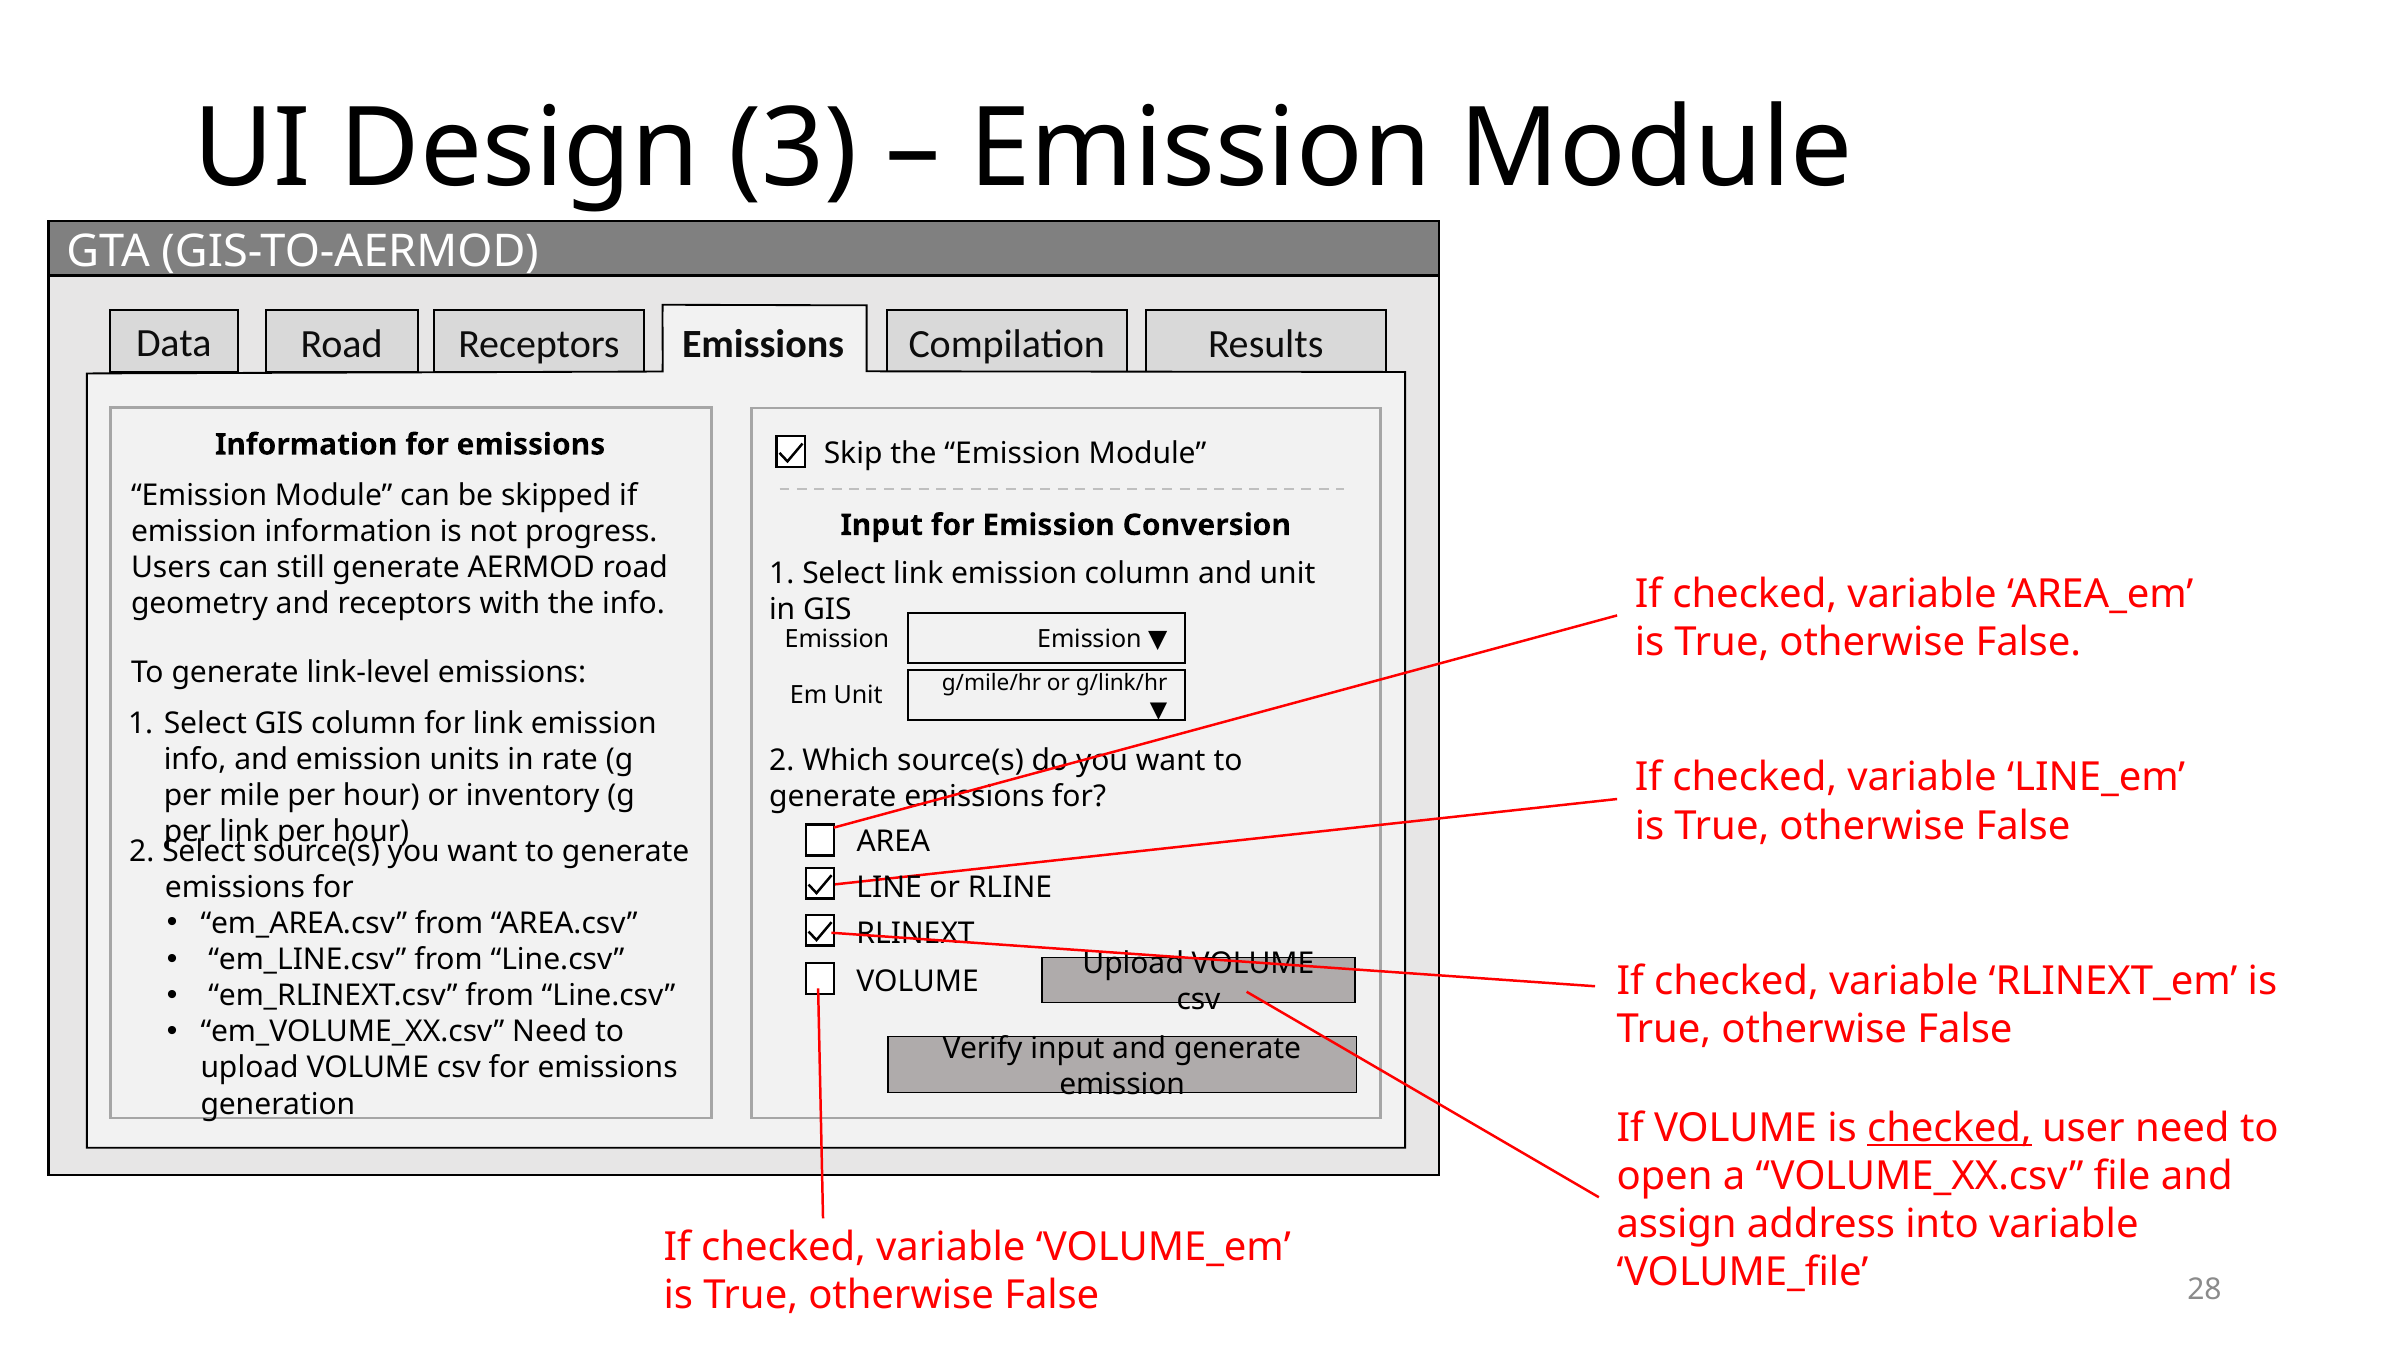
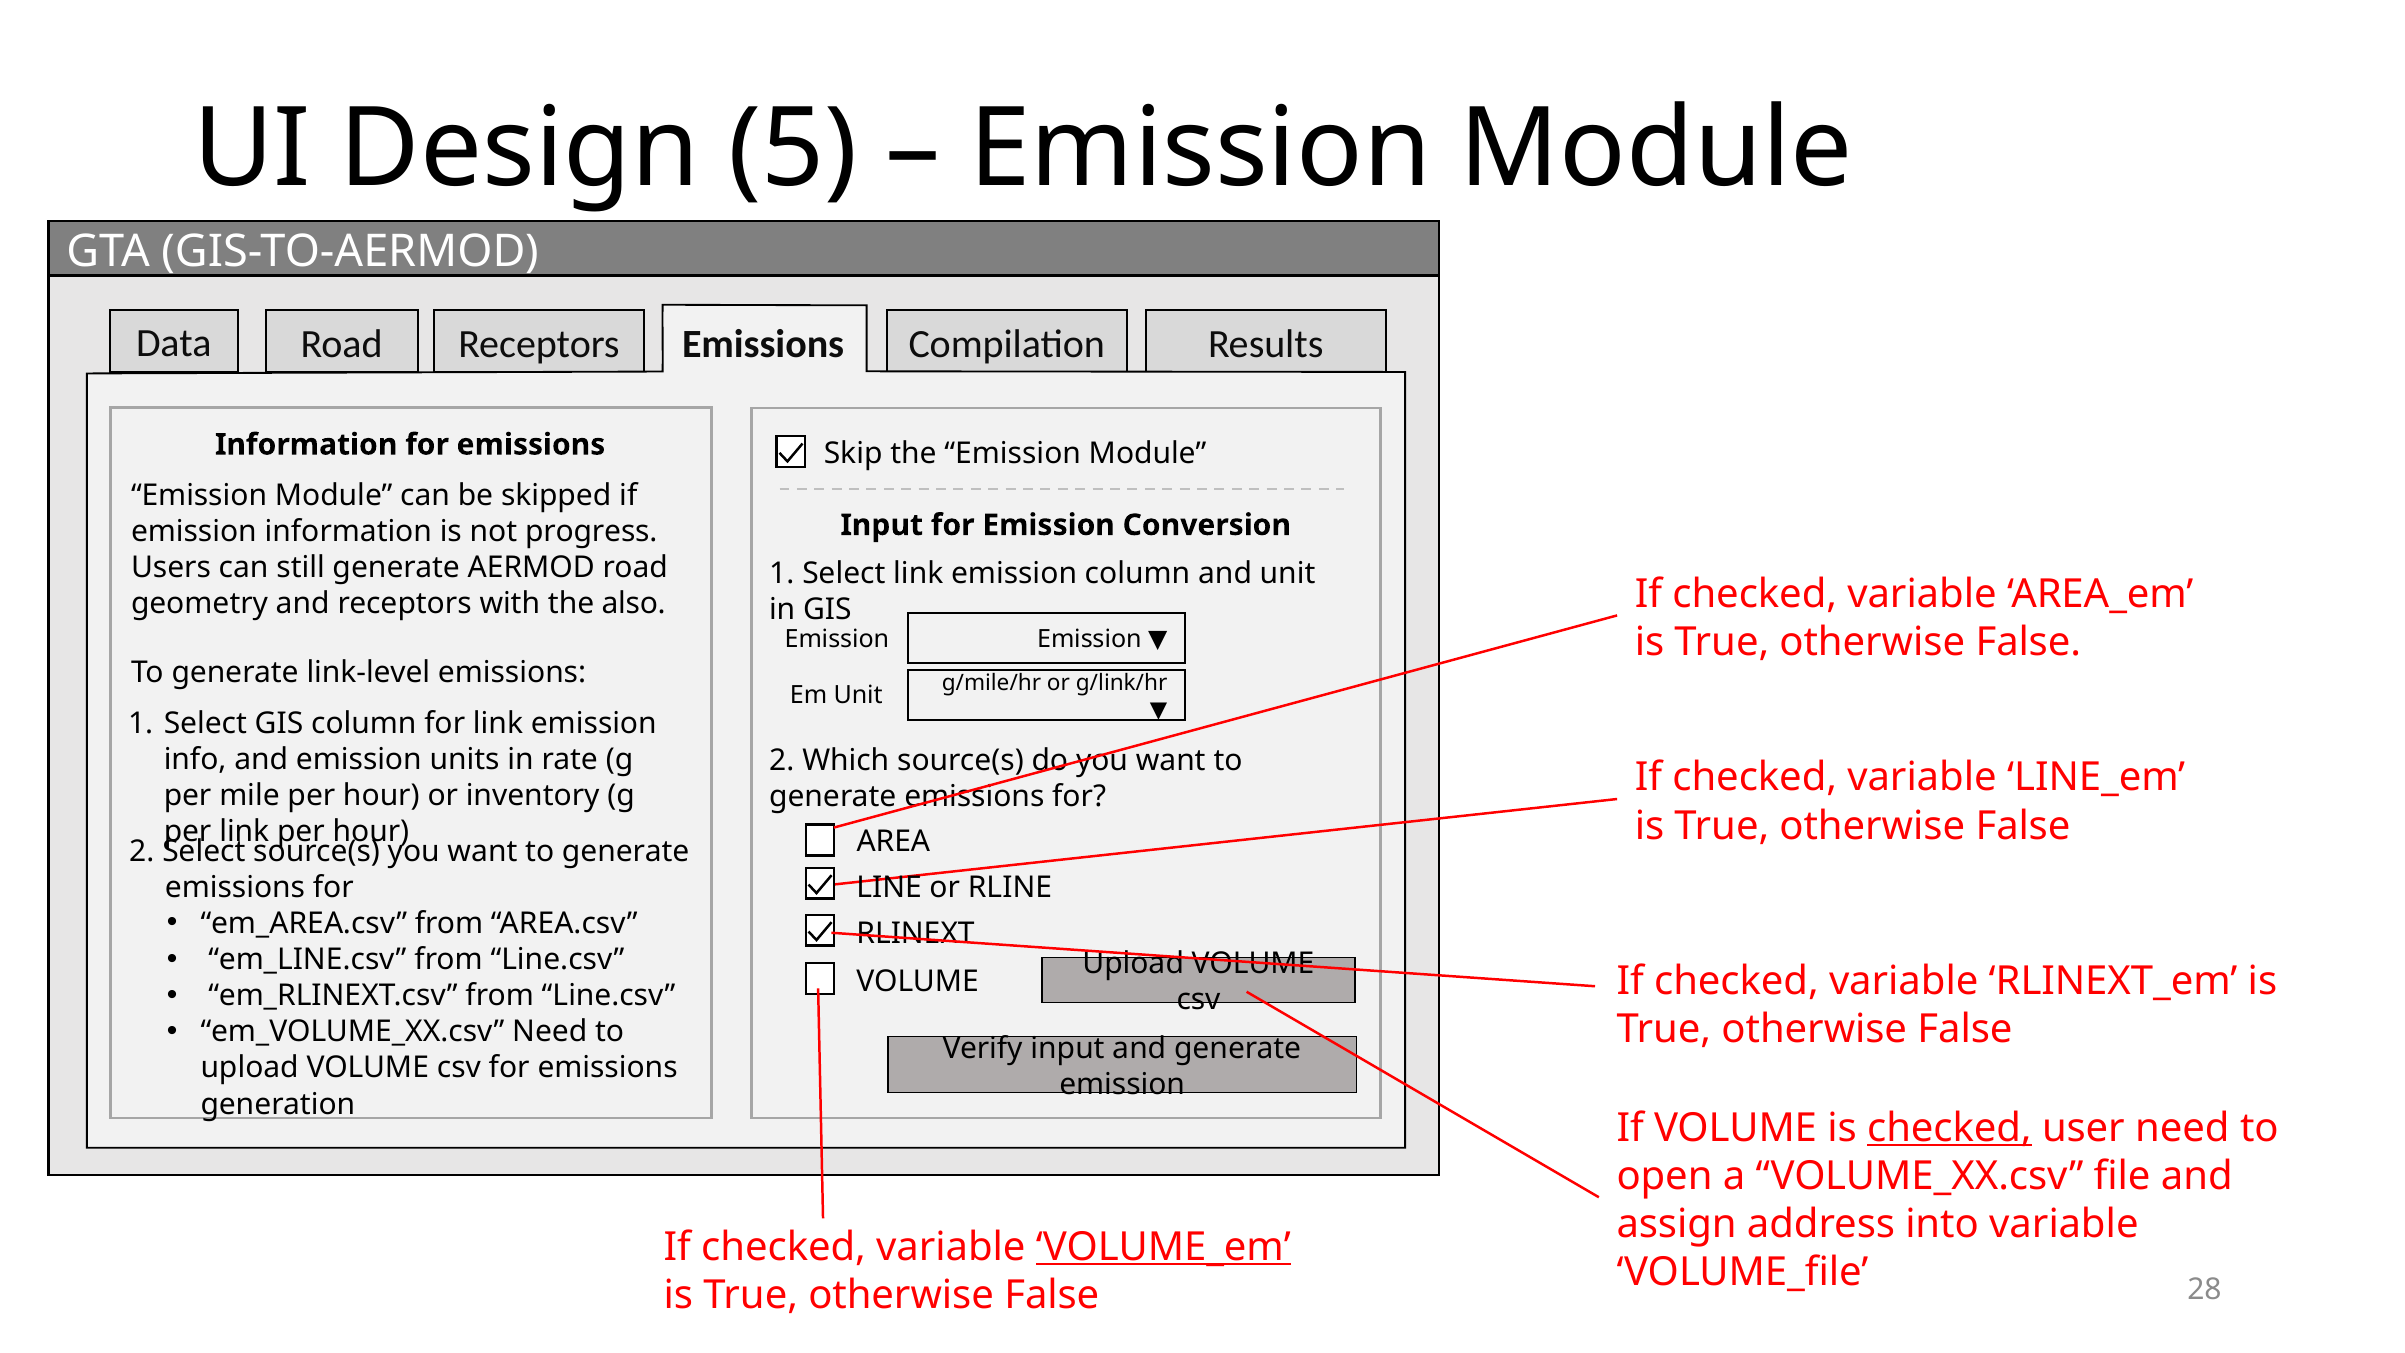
3: 3 -> 5
the info: info -> also
VOLUME_em underline: none -> present
